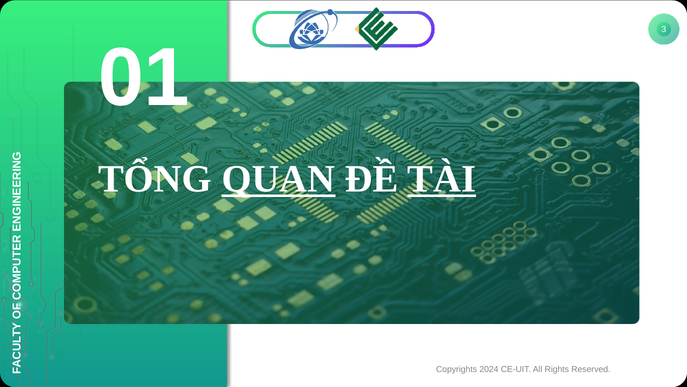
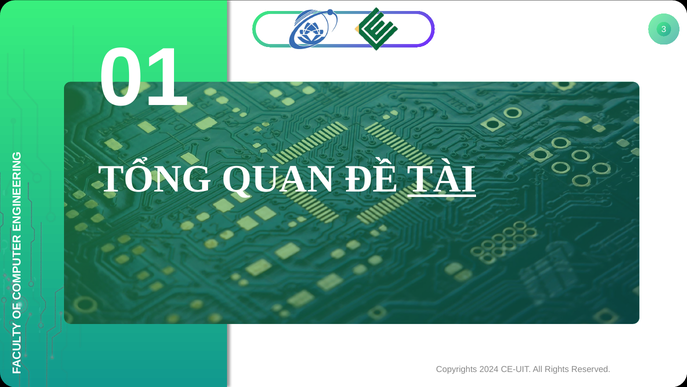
QUAN underline: present -> none
